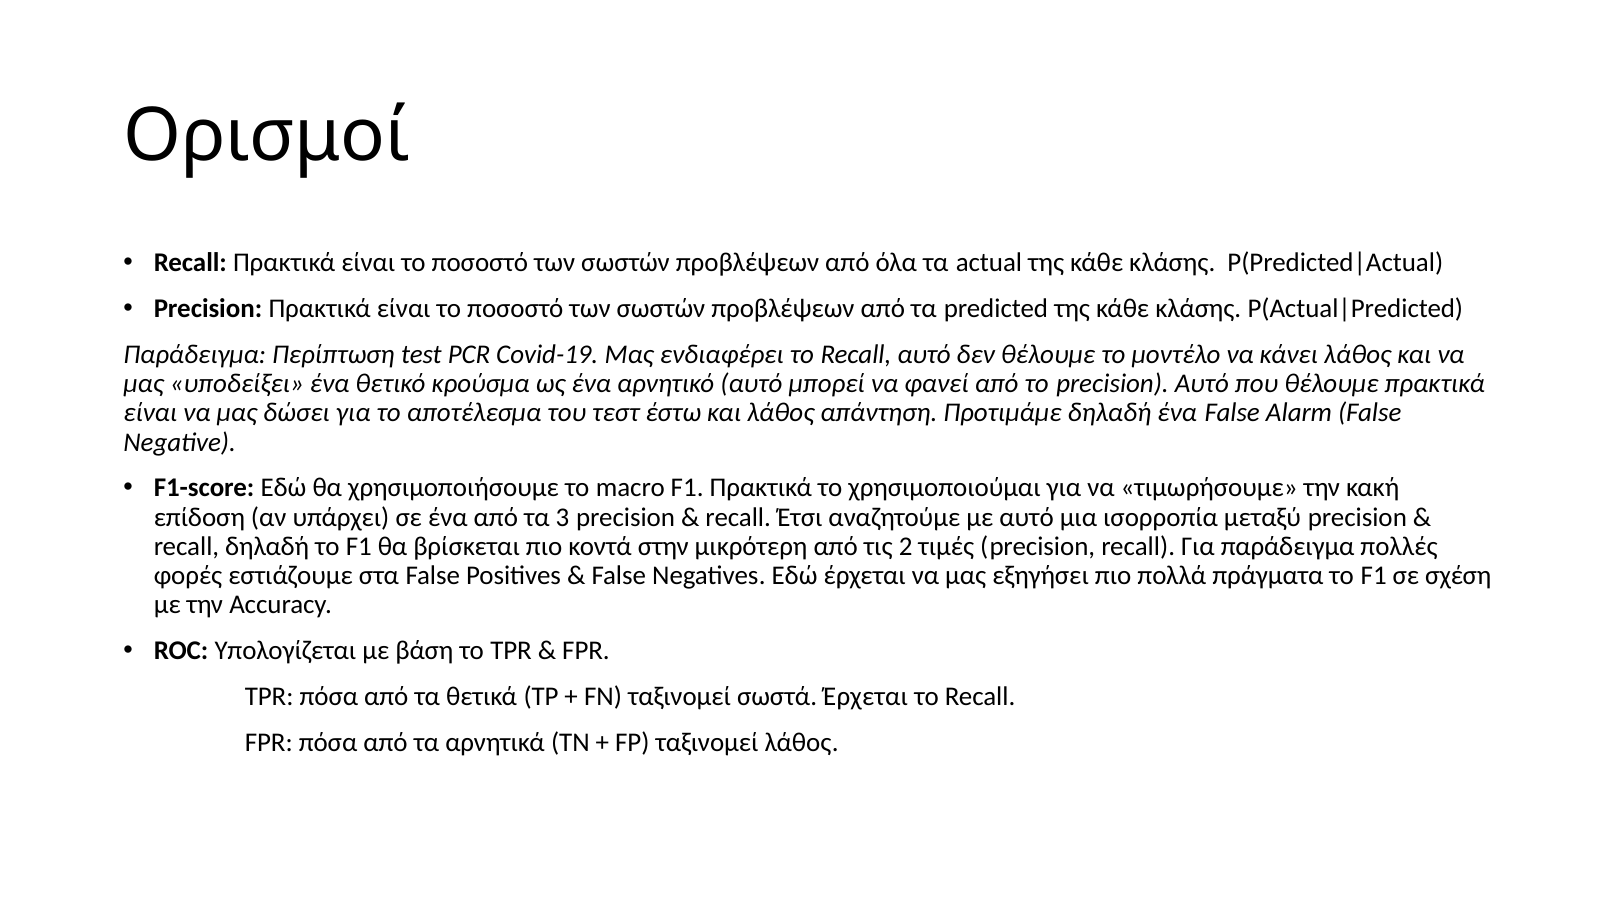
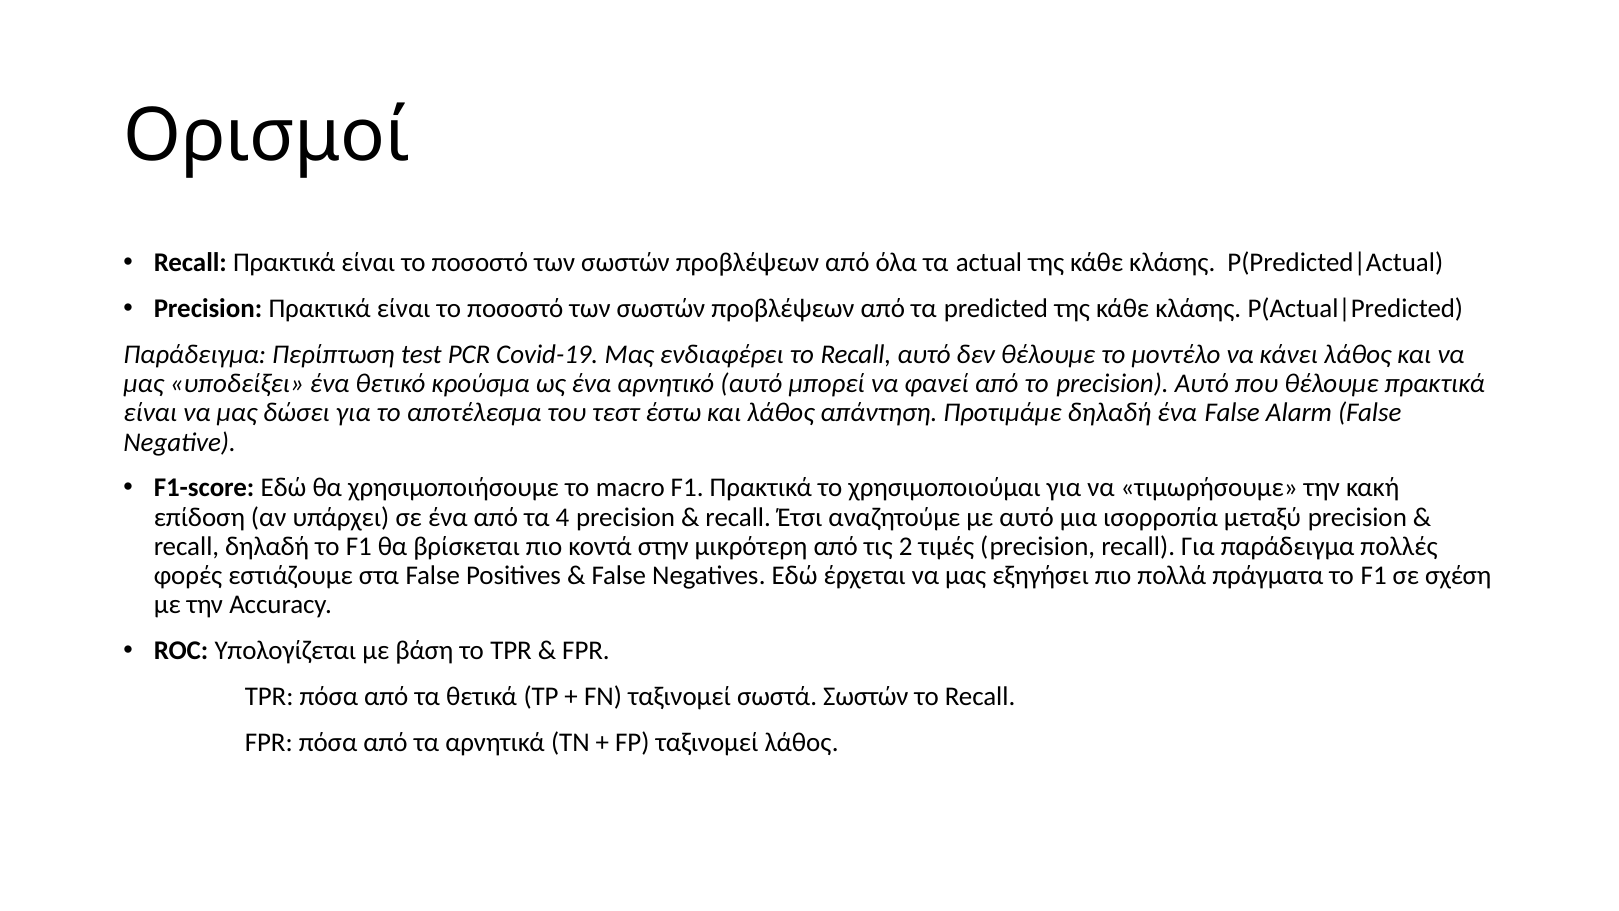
3: 3 -> 4
σωστά Έρχεται: Έρχεται -> Σωστών
